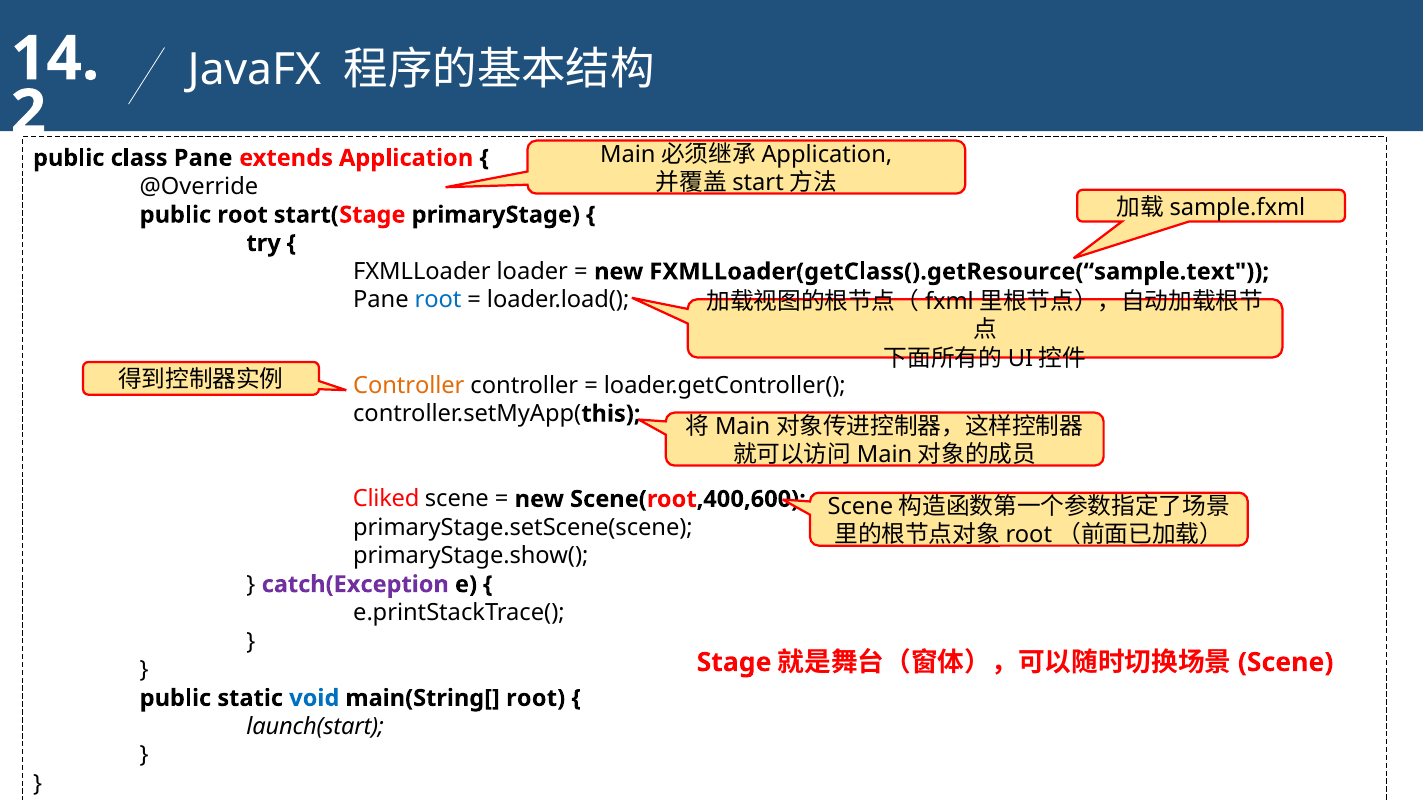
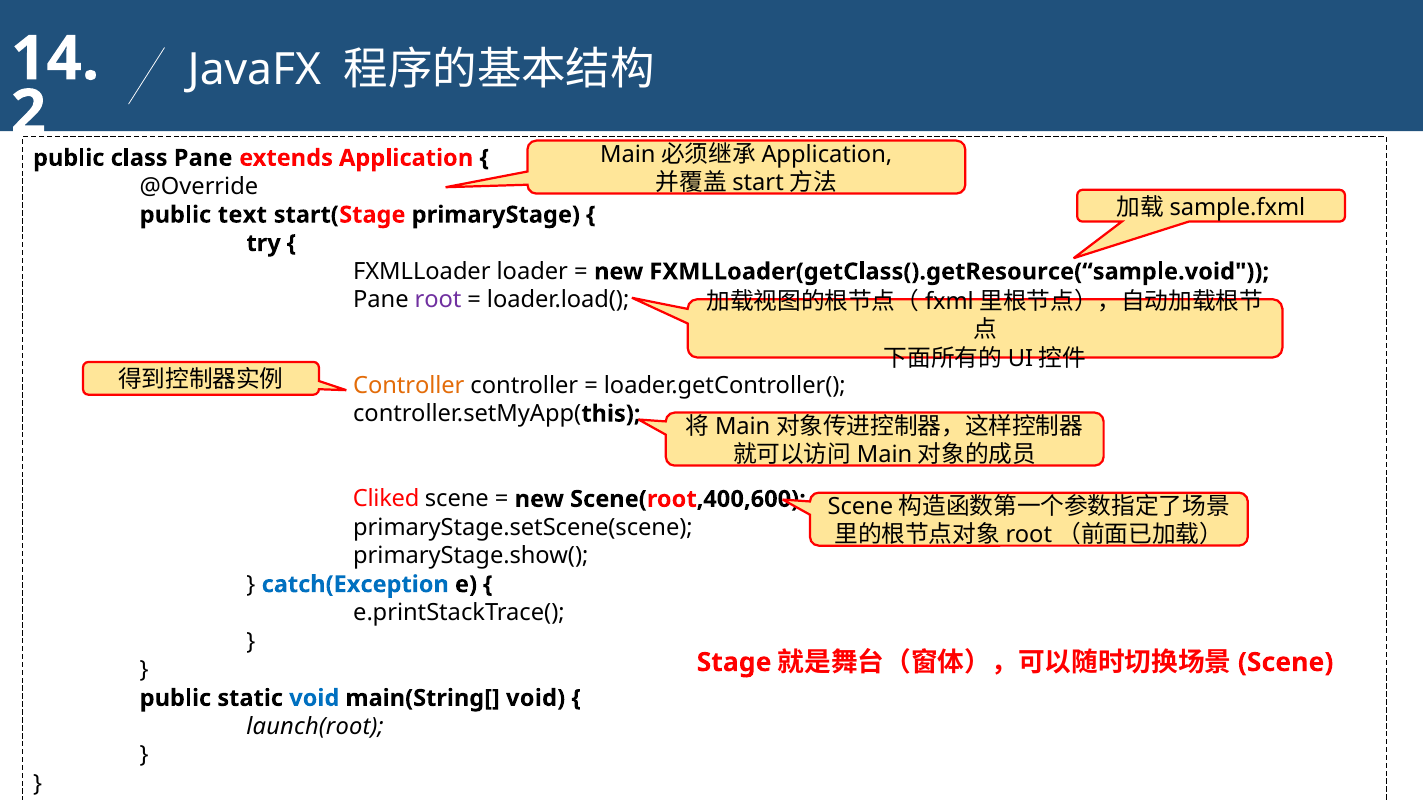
public root: root -> text
FXMLLoader(getClass().getResource(“sample.text: FXMLLoader(getClass().getResource(“sample.text -> FXMLLoader(getClass().getResource(“sample.void
root at (438, 300) colour: blue -> purple
catch(Exception colour: purple -> blue
main(String[ root: root -> void
launch(start: launch(start -> launch(root
